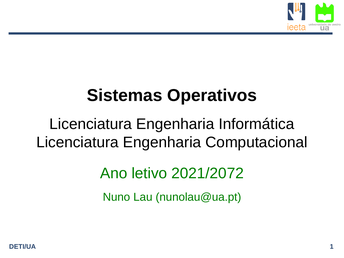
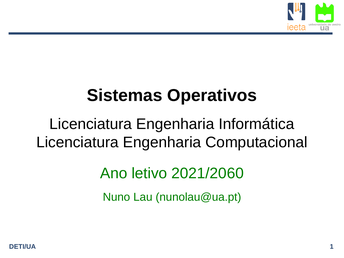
2021/2072: 2021/2072 -> 2021/2060
